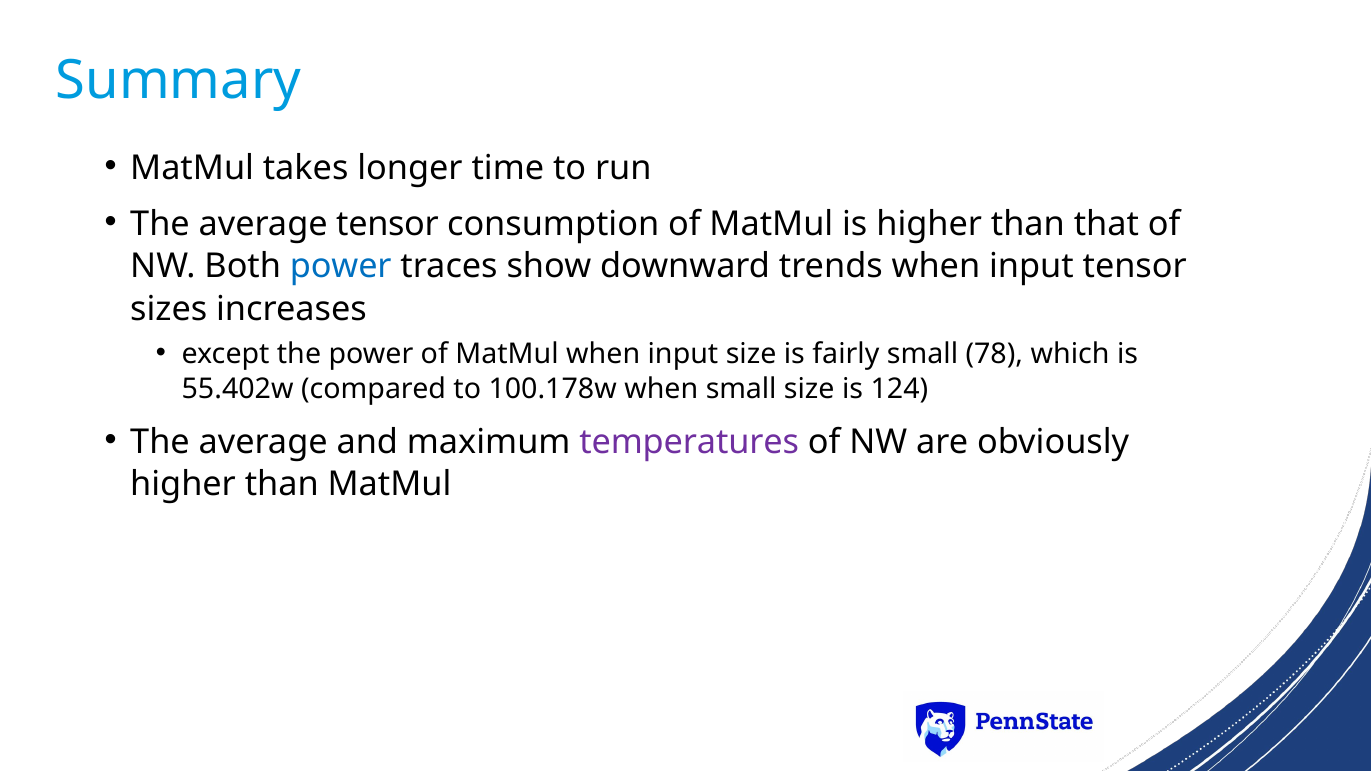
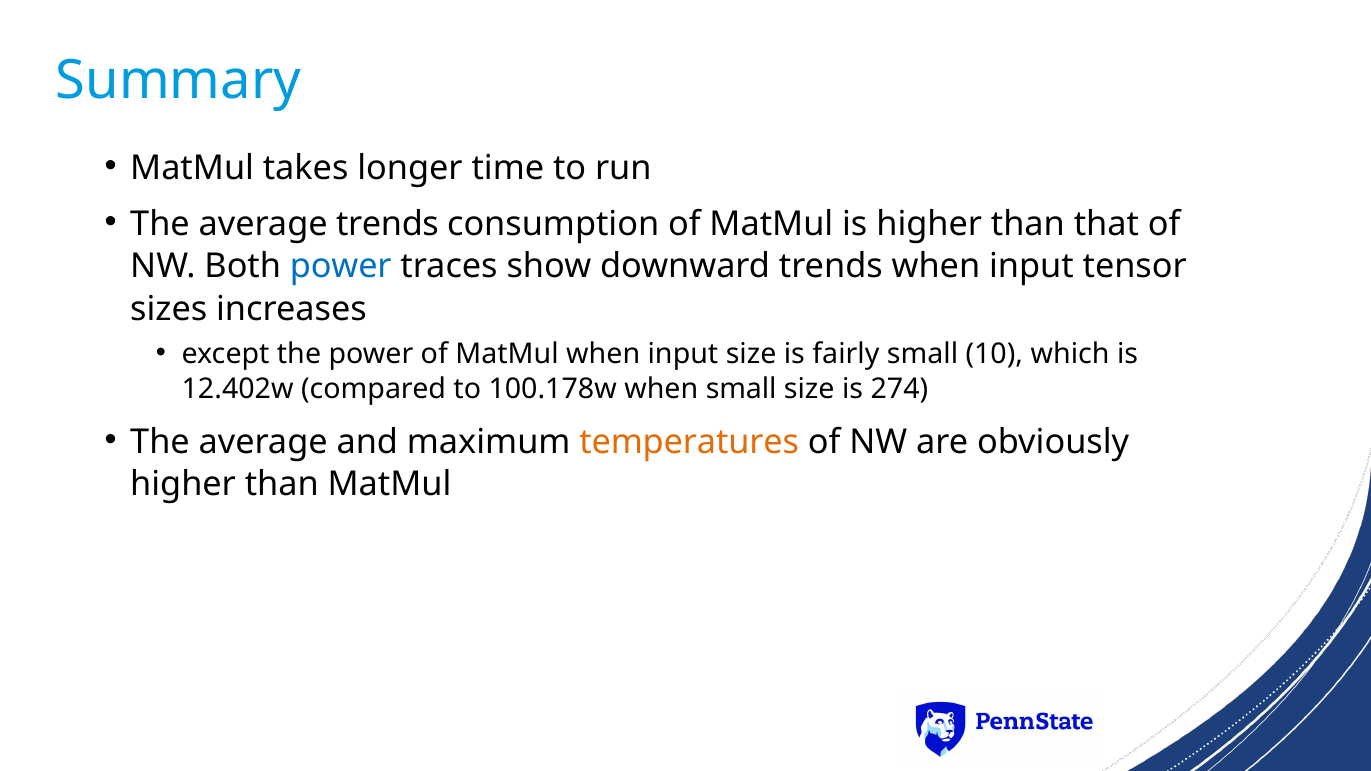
average tensor: tensor -> trends
78: 78 -> 10
55.402w: 55.402w -> 12.402w
124: 124 -> 274
temperatures colour: purple -> orange
